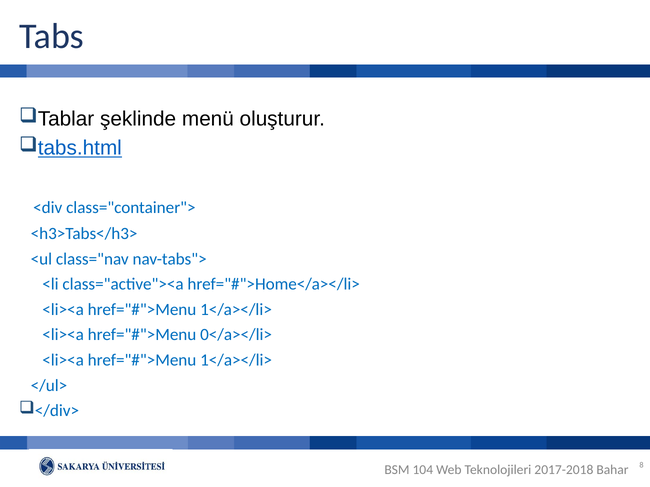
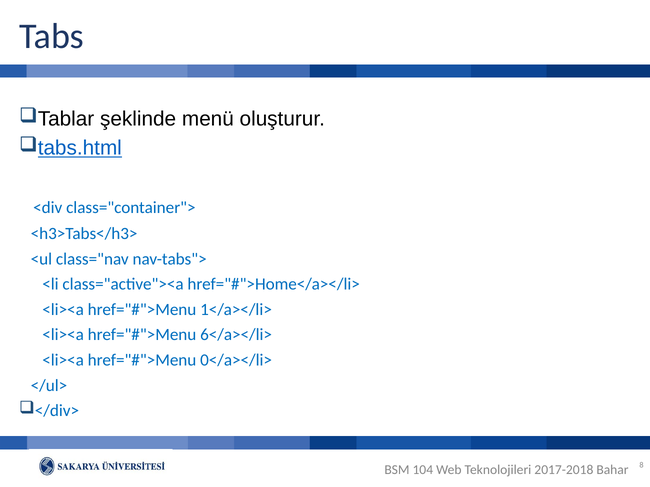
0</a></li>: 0</a></li> -> 6</a></li>
1</a></li> at (236, 360): 1</a></li> -> 0</a></li>
